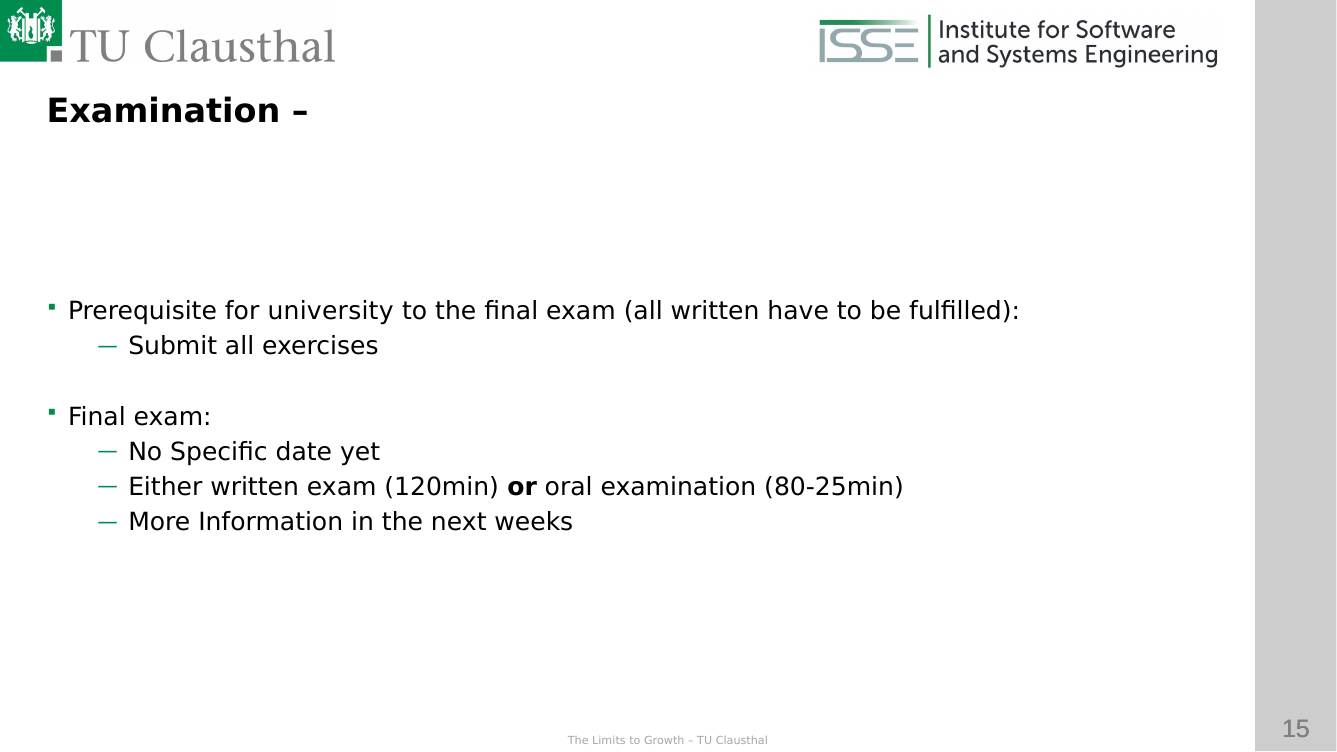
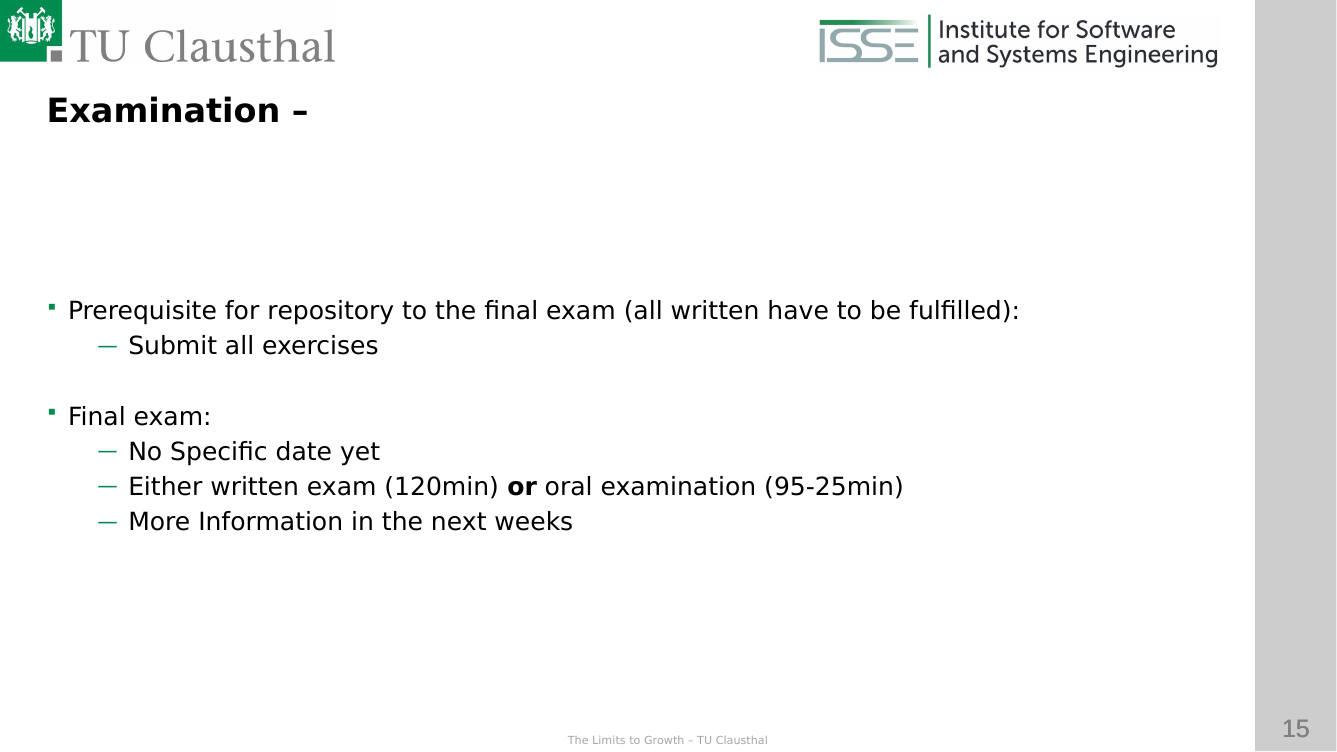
university: university -> repository
80-25min: 80-25min -> 95-25min
